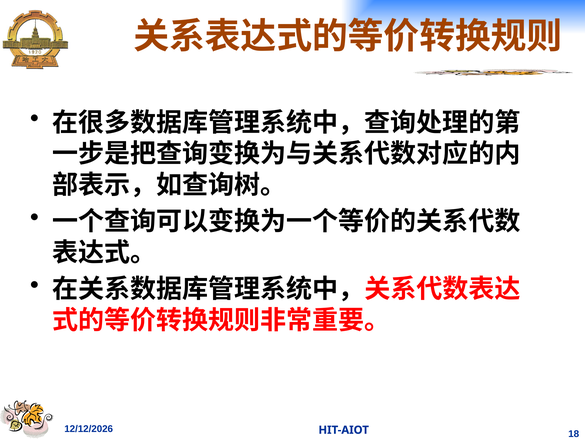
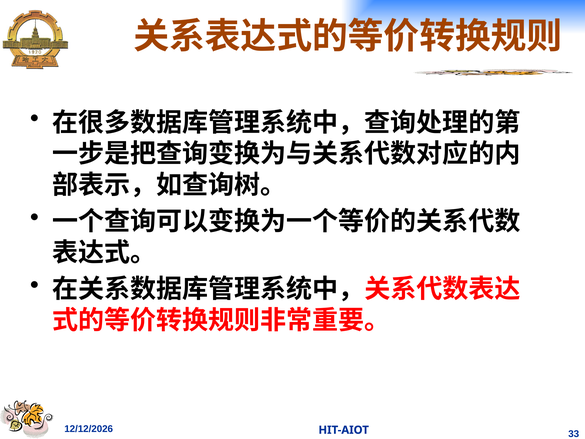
18: 18 -> 33
